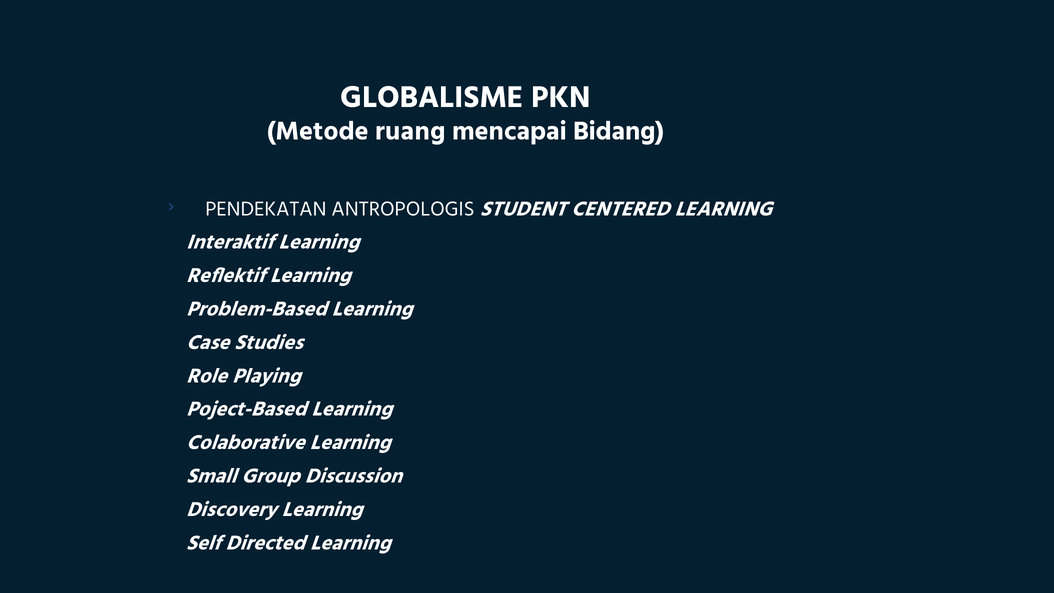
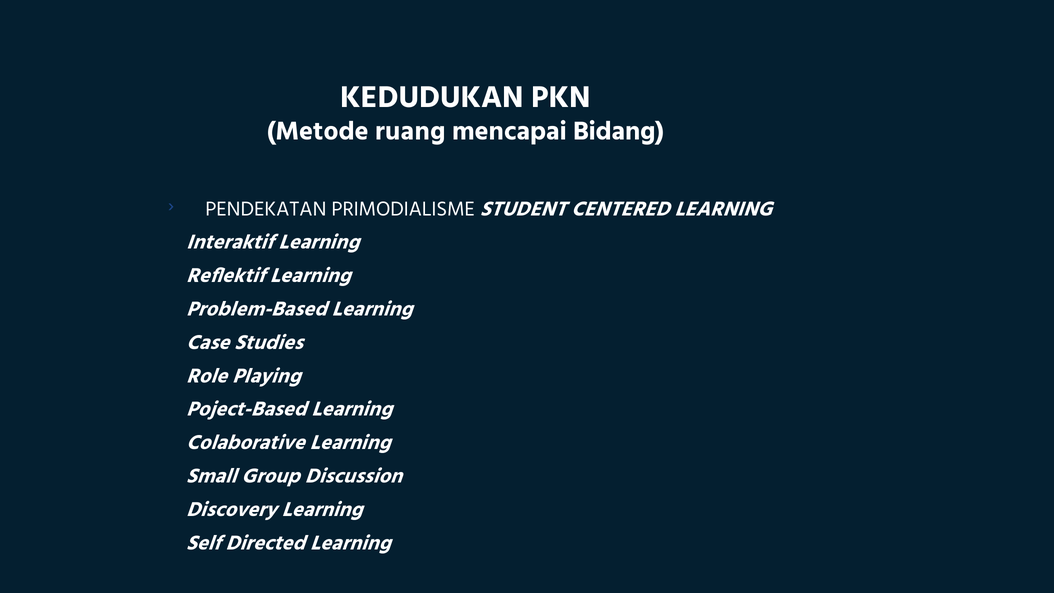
GLOBALISME: GLOBALISME -> KEDUDUKAN
ANTROPOLOGIS: ANTROPOLOGIS -> PRIMODIALISME
